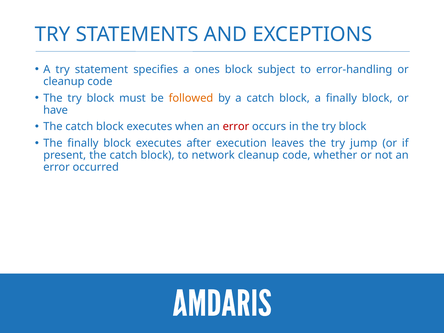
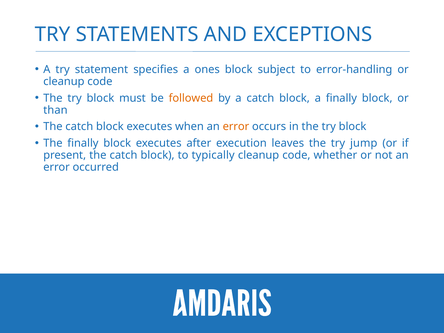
have: have -> than
error at (236, 127) colour: red -> orange
network: network -> typically
